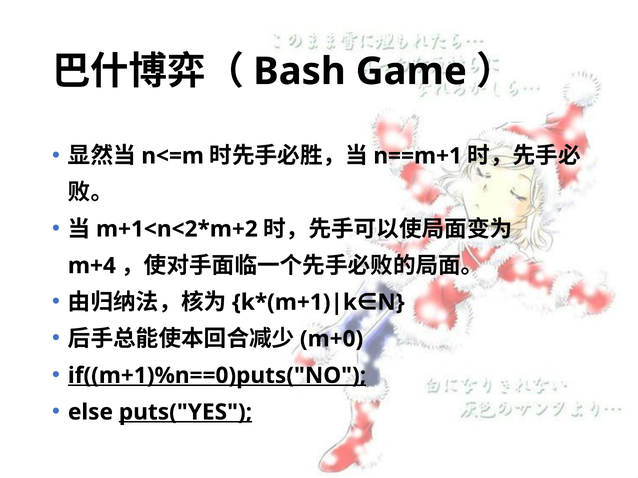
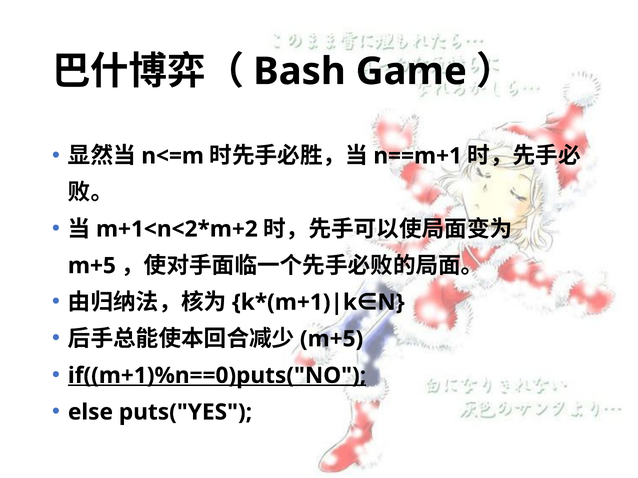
m+4 at (92, 266): m+4 -> m+5
m+0 at (332, 339): m+0 -> m+5
puts("YES underline: present -> none
